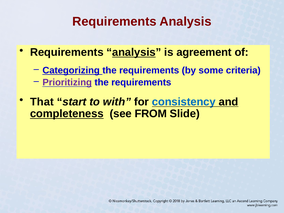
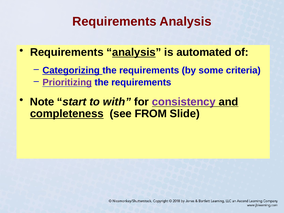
agreement: agreement -> automated
That: That -> Note
consistency colour: blue -> purple
